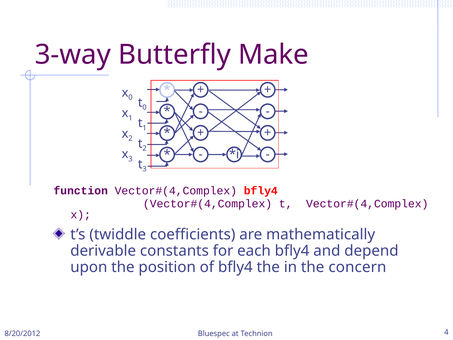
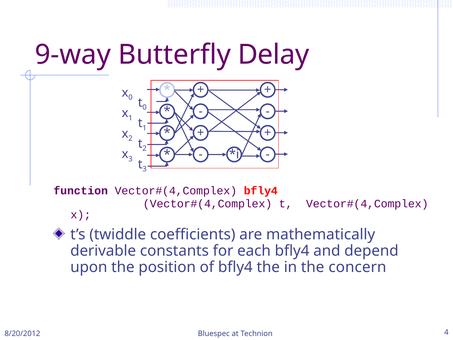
3-way: 3-way -> 9-way
Make: Make -> Delay
